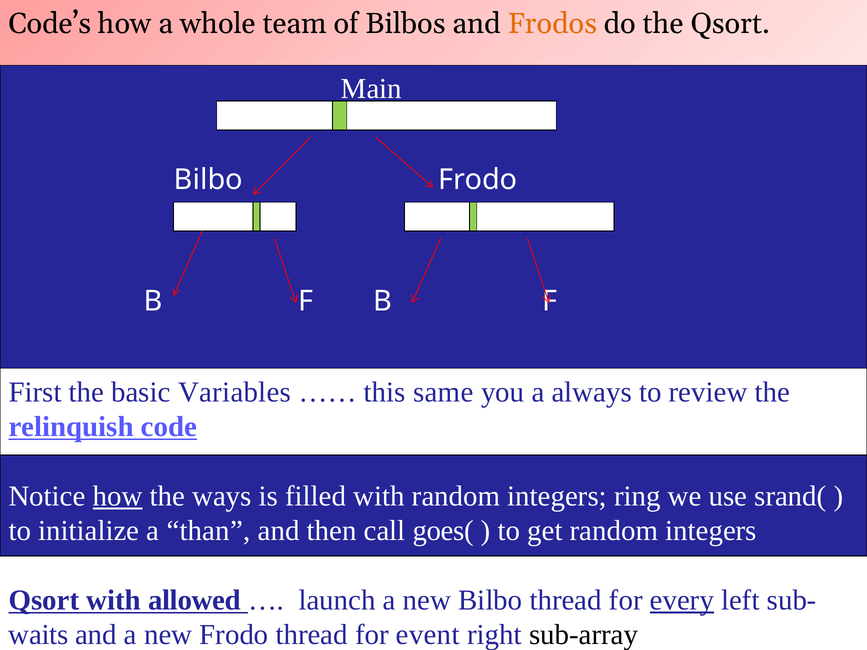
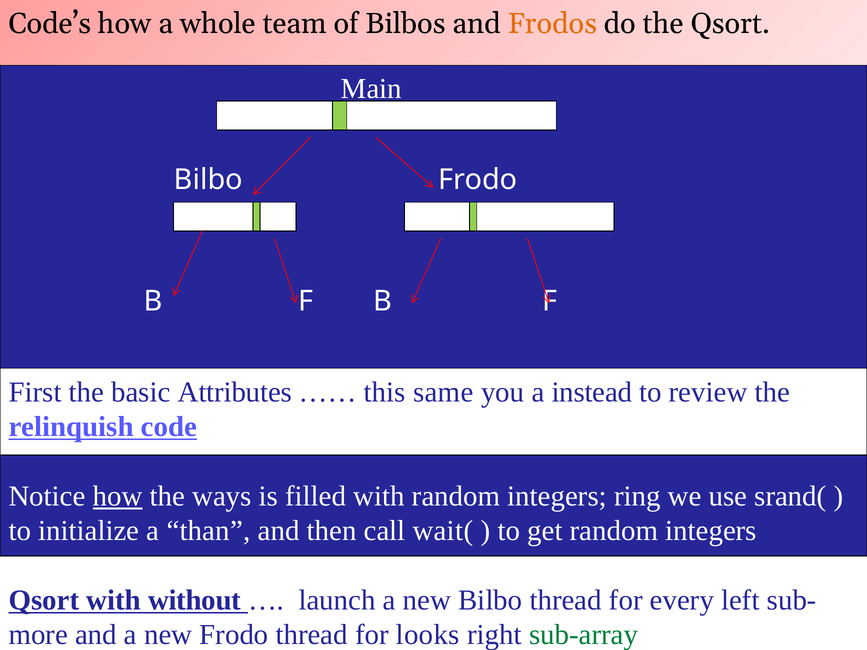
Variables: Variables -> Attributes
always: always -> instead
goes(: goes( -> wait(
allowed: allowed -> without
every underline: present -> none
waits: waits -> more
event: event -> looks
sub-array colour: black -> green
